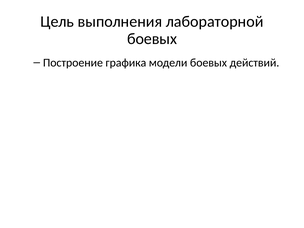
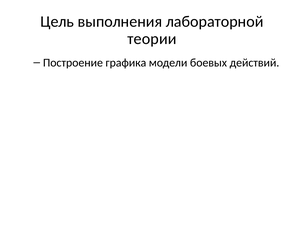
боевых at (152, 39): боевых -> теории
